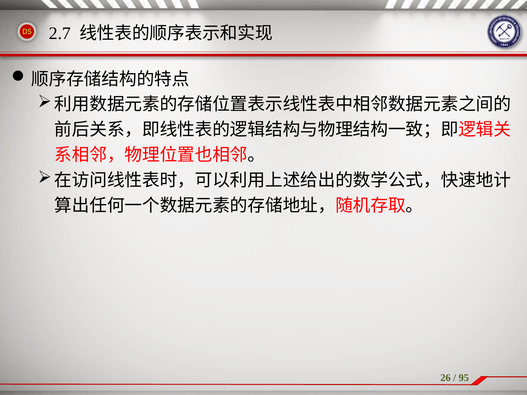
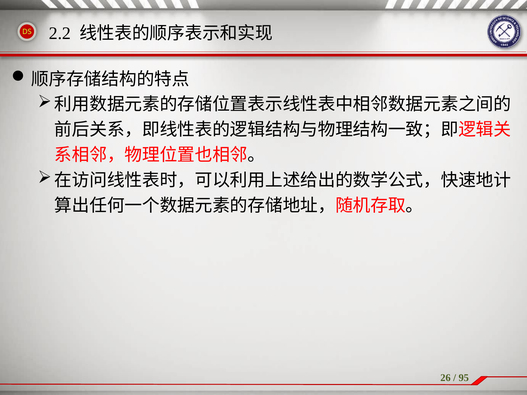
2.7: 2.7 -> 2.2
